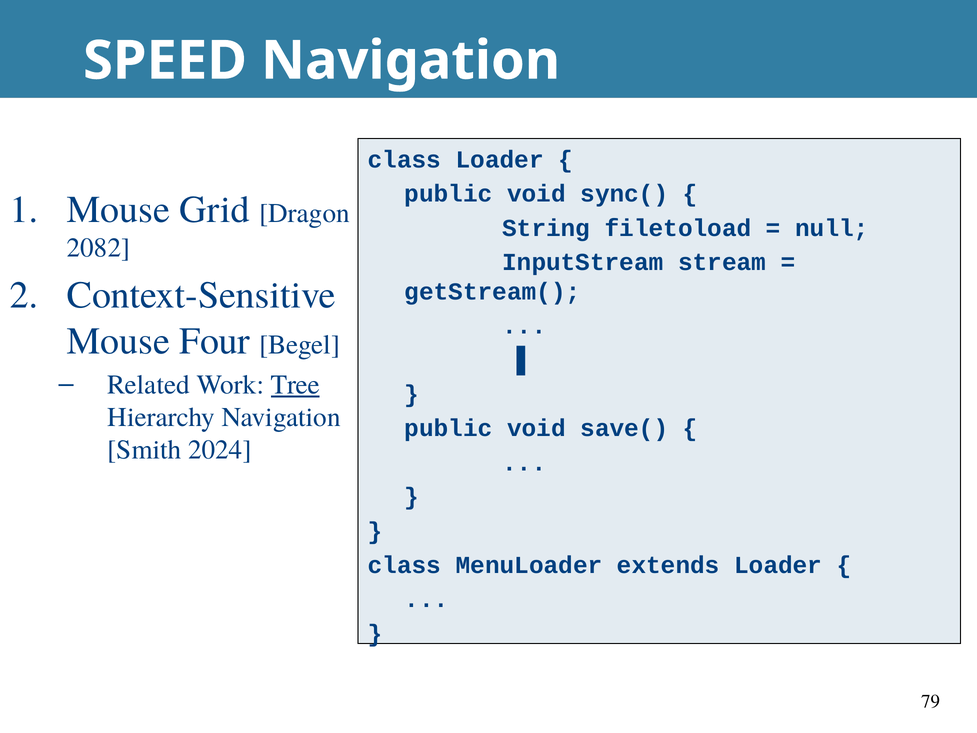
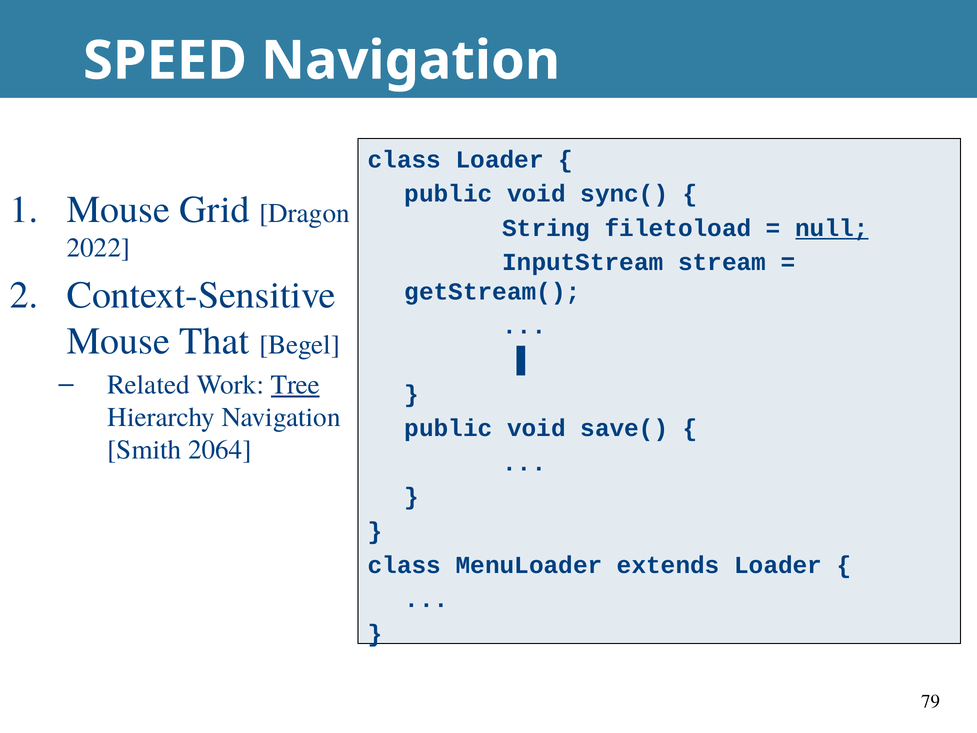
null underline: none -> present
2082: 2082 -> 2022
Four: Four -> That
2024: 2024 -> 2064
